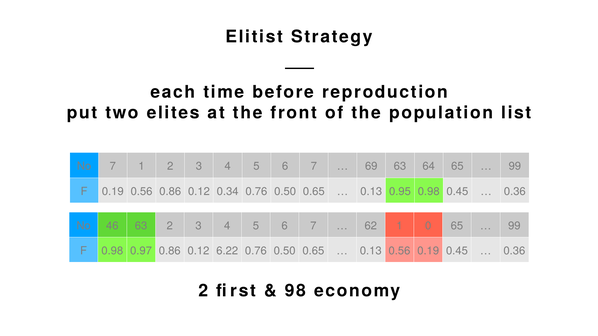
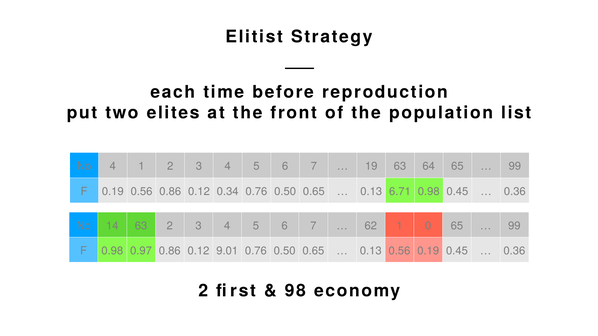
No 7: 7 -> 4
69: 69 -> 19
0.95: 0.95 -> 6.71
46: 46 -> 14
6.22: 6.22 -> 9.01
